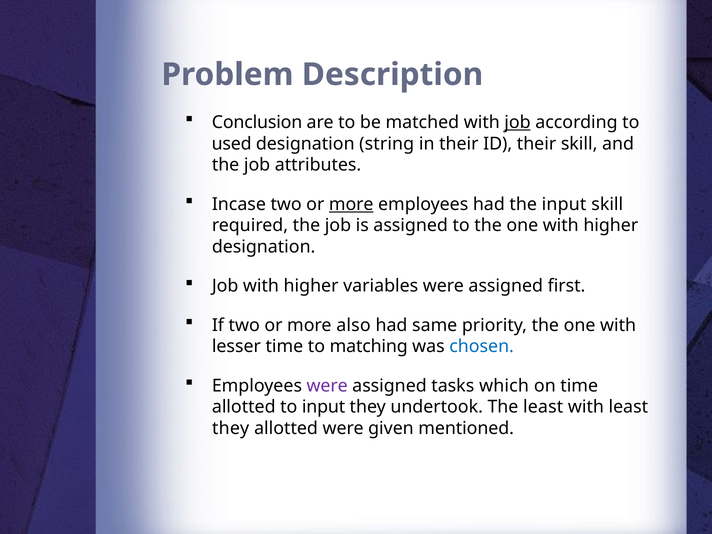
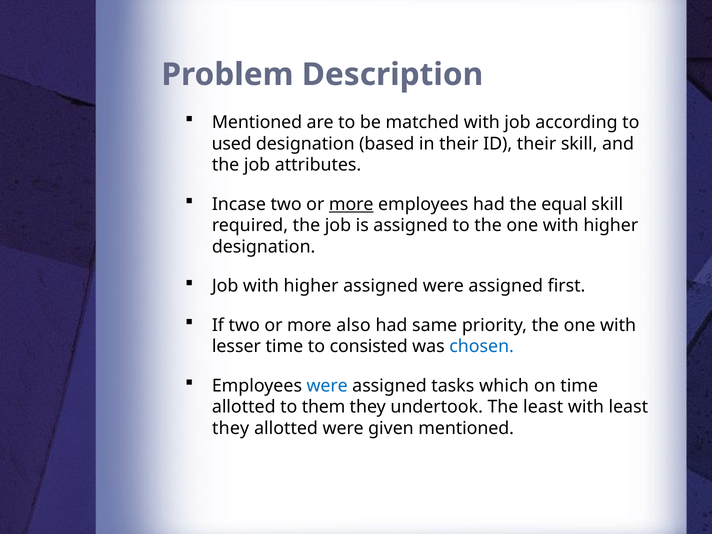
Conclusion at (257, 122): Conclusion -> Mentioned
job at (518, 122) underline: present -> none
string: string -> based
the input: input -> equal
higher variables: variables -> assigned
matching: matching -> consisted
were at (327, 386) colour: purple -> blue
to input: input -> them
